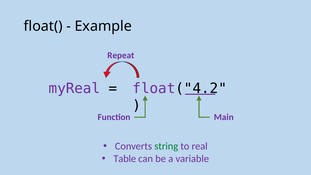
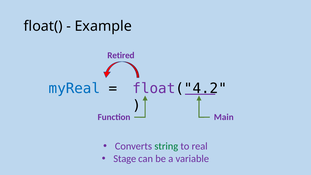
Repeat: Repeat -> Retired
myReal colour: purple -> blue
Table: Table -> Stage
